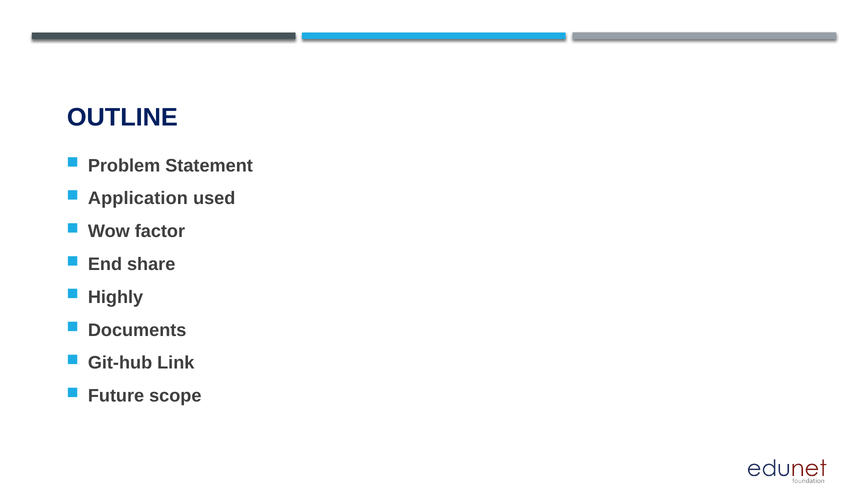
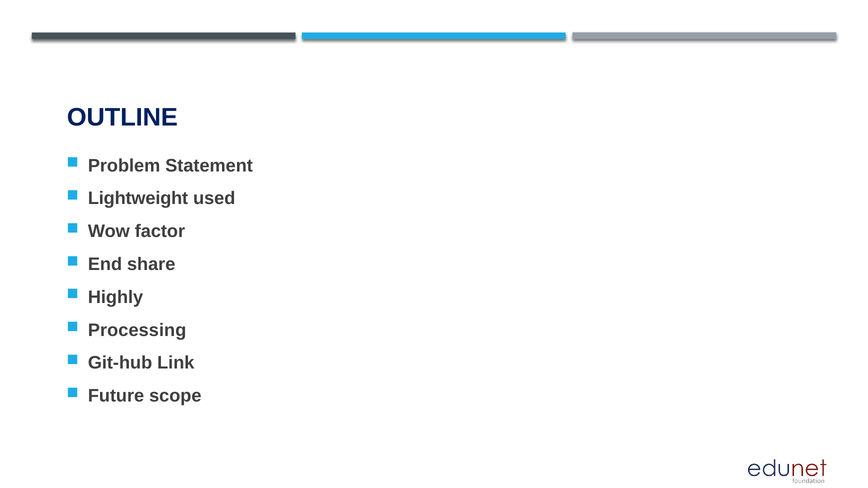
Application: Application -> Lightweight
Documents: Documents -> Processing
